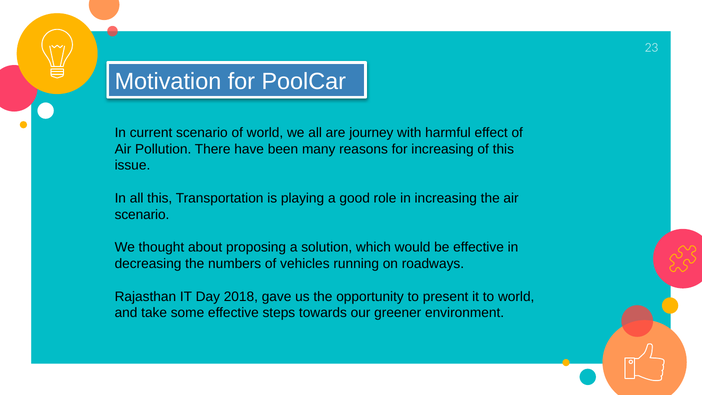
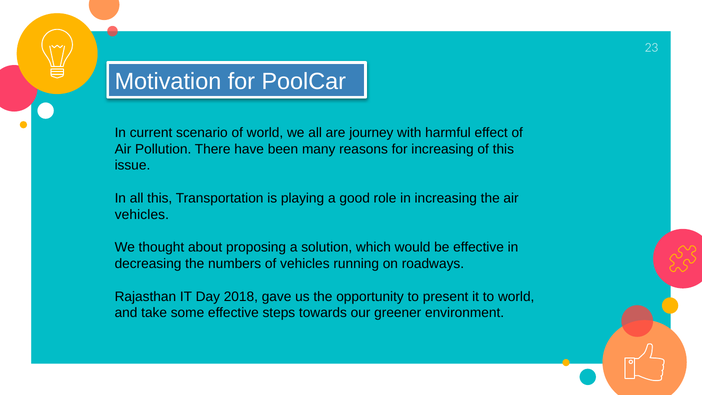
scenario at (142, 215): scenario -> vehicles
